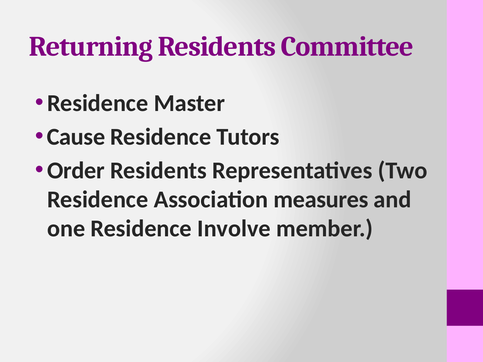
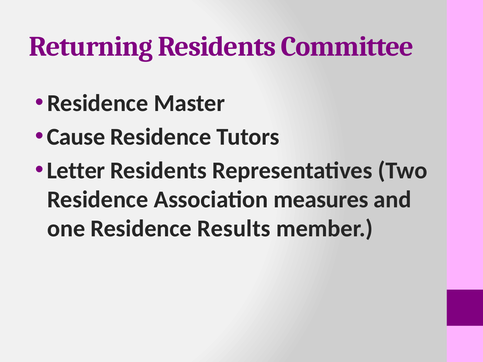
Order: Order -> Letter
Involve: Involve -> Results
